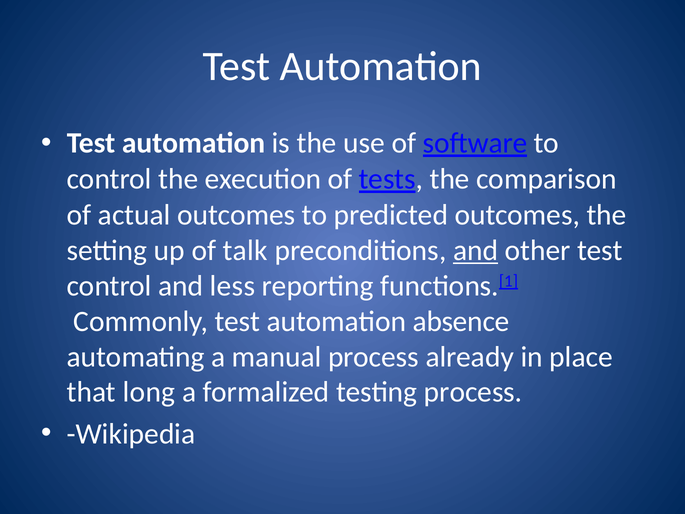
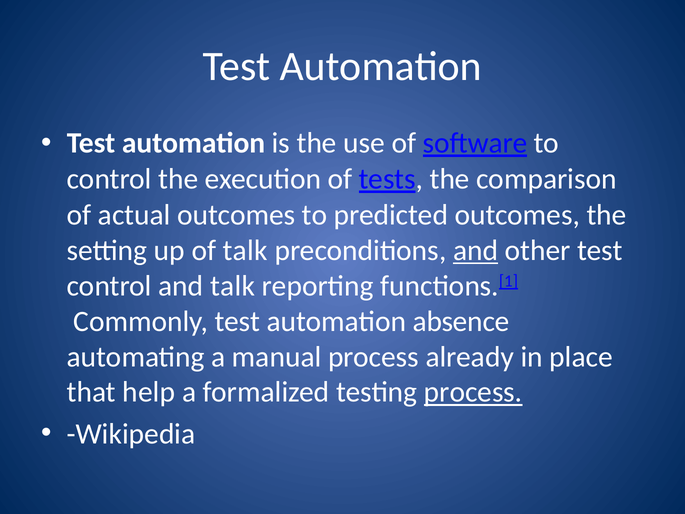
and less: less -> talk
long: long -> help
process at (473, 392) underline: none -> present
